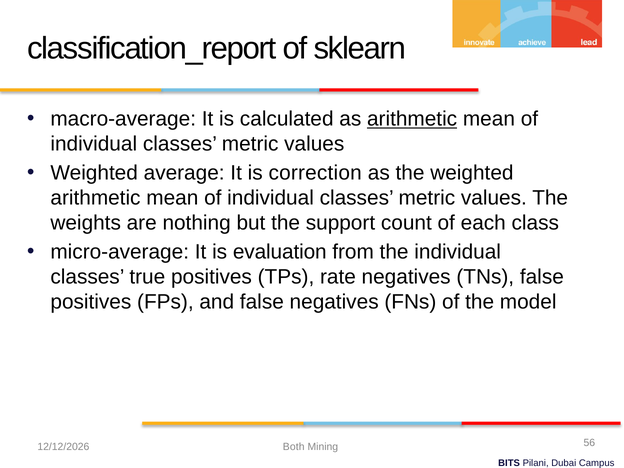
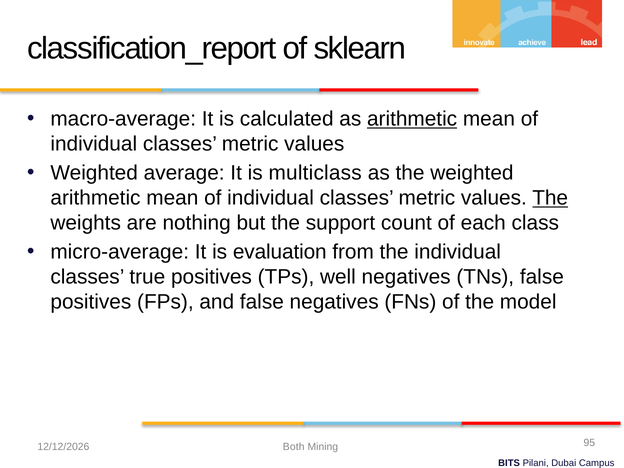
correction: correction -> multiclass
The at (550, 198) underline: none -> present
rate: rate -> well
56: 56 -> 95
